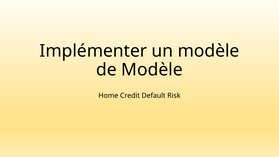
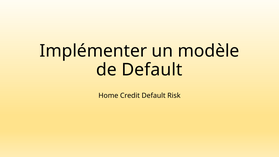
de Modèle: Modèle -> Default
